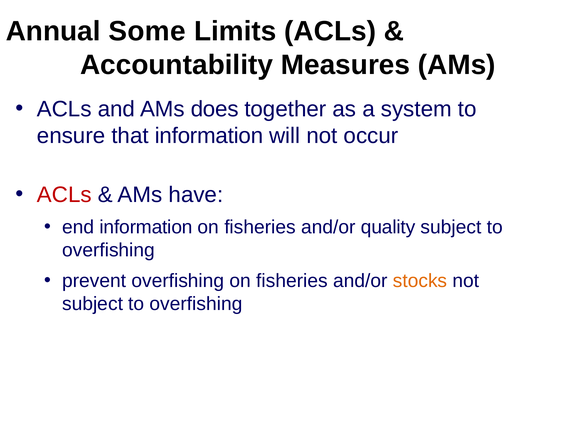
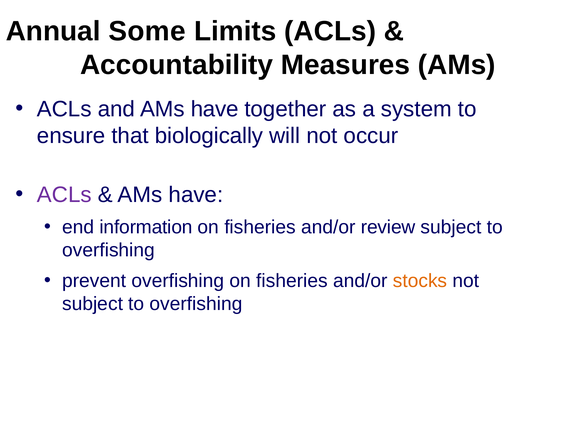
and AMs does: does -> have
that information: information -> biologically
ACLs at (64, 195) colour: red -> purple
quality: quality -> review
